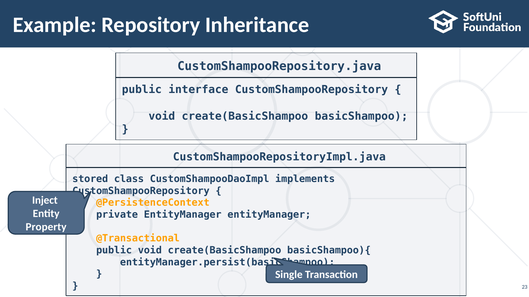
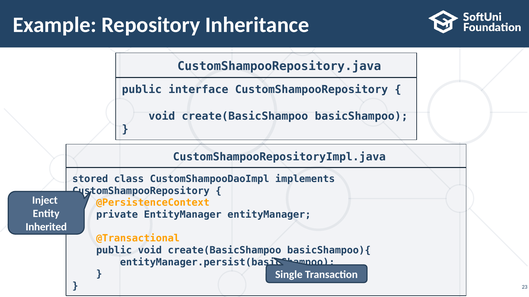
Property: Property -> Inherited
